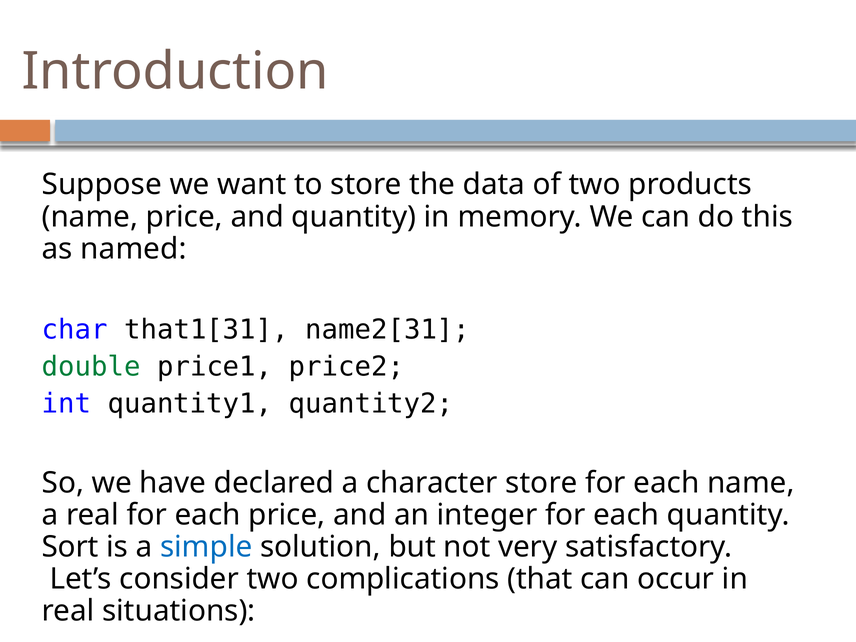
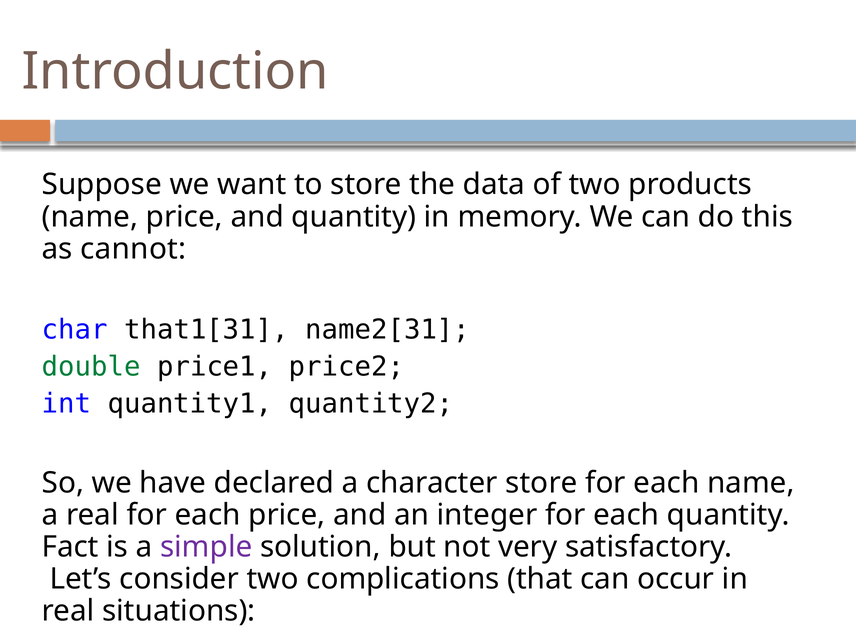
named: named -> cannot
Sort: Sort -> Fact
simple colour: blue -> purple
